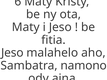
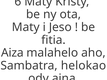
Jeso at (12, 53): Jeso -> Aiza
namono: namono -> helokao
